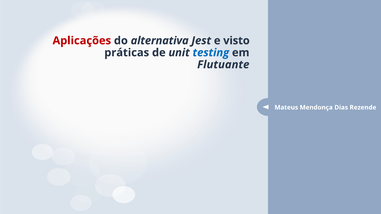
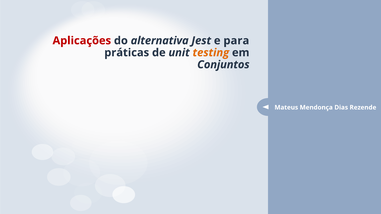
visto: visto -> para
testing colour: blue -> orange
Flutuante: Flutuante -> Conjuntos
